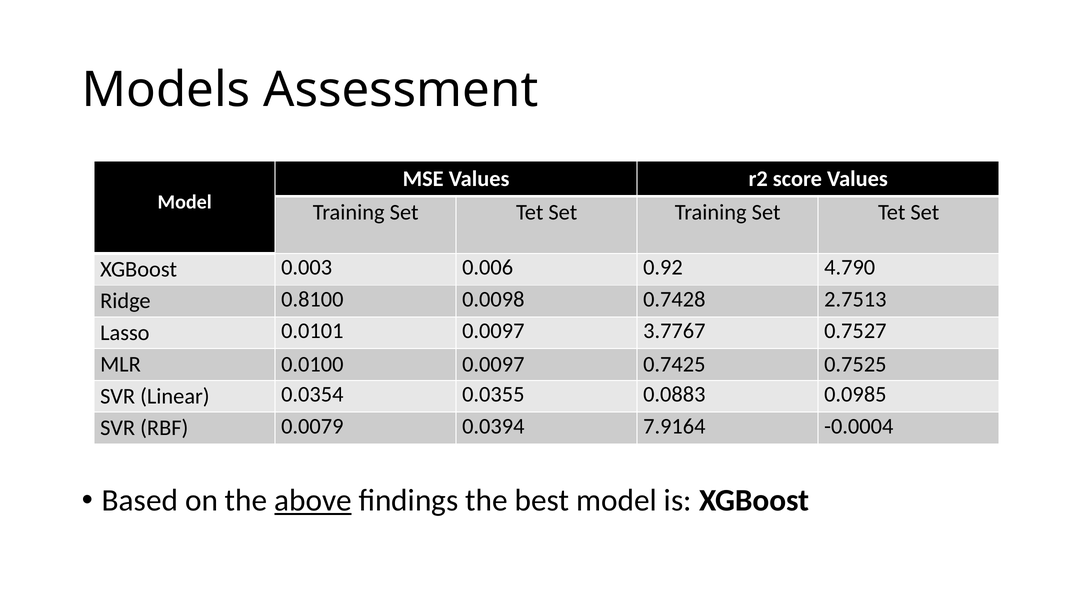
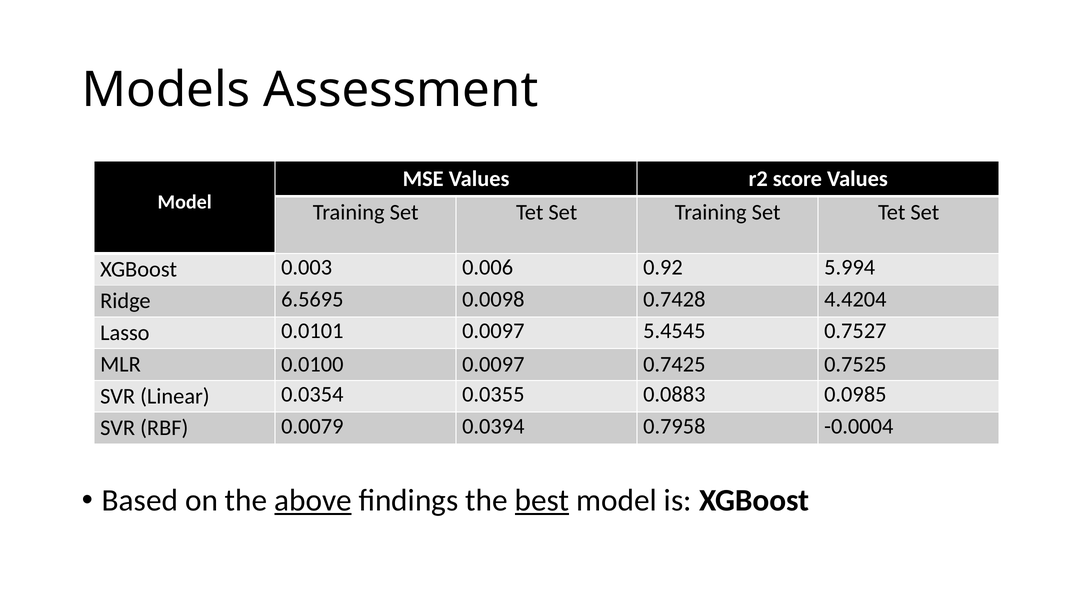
4.790: 4.790 -> 5.994
0.8100: 0.8100 -> 6.5695
2.7513: 2.7513 -> 4.4204
3.7767: 3.7767 -> 5.4545
7.9164: 7.9164 -> 0.7958
best underline: none -> present
